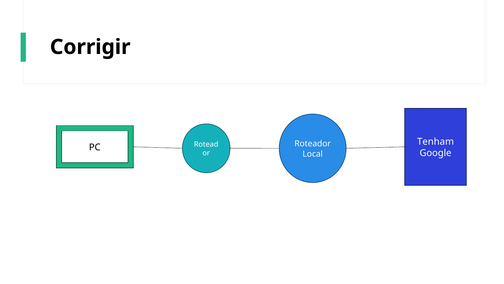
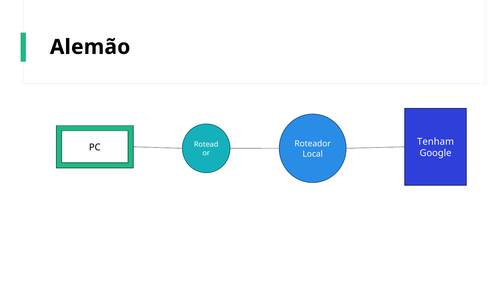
Corrigir: Corrigir -> Alemão
